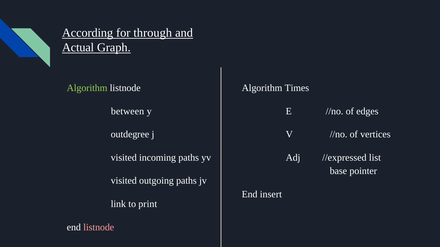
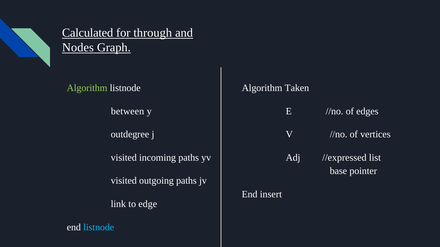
According: According -> Calculated
Actual: Actual -> Nodes
Times: Times -> Taken
print: print -> edge
listnode at (99, 228) colour: pink -> light blue
